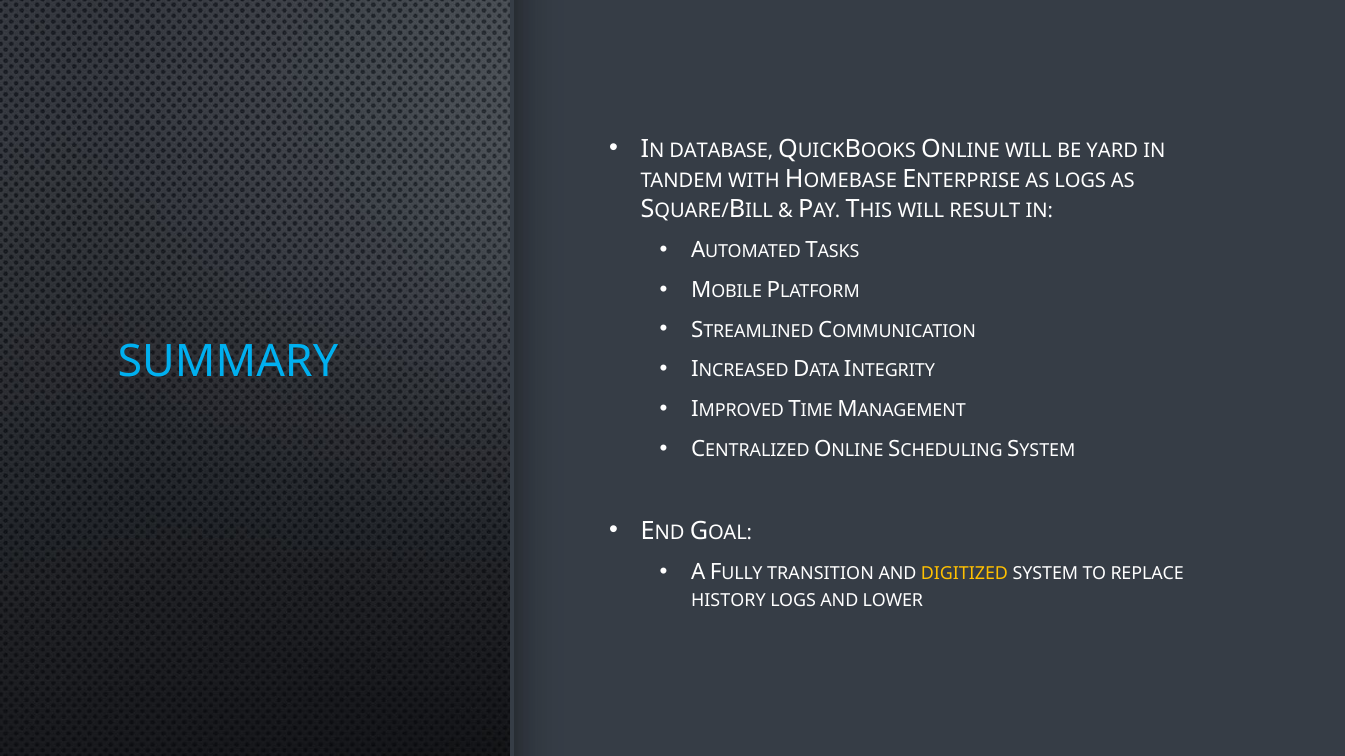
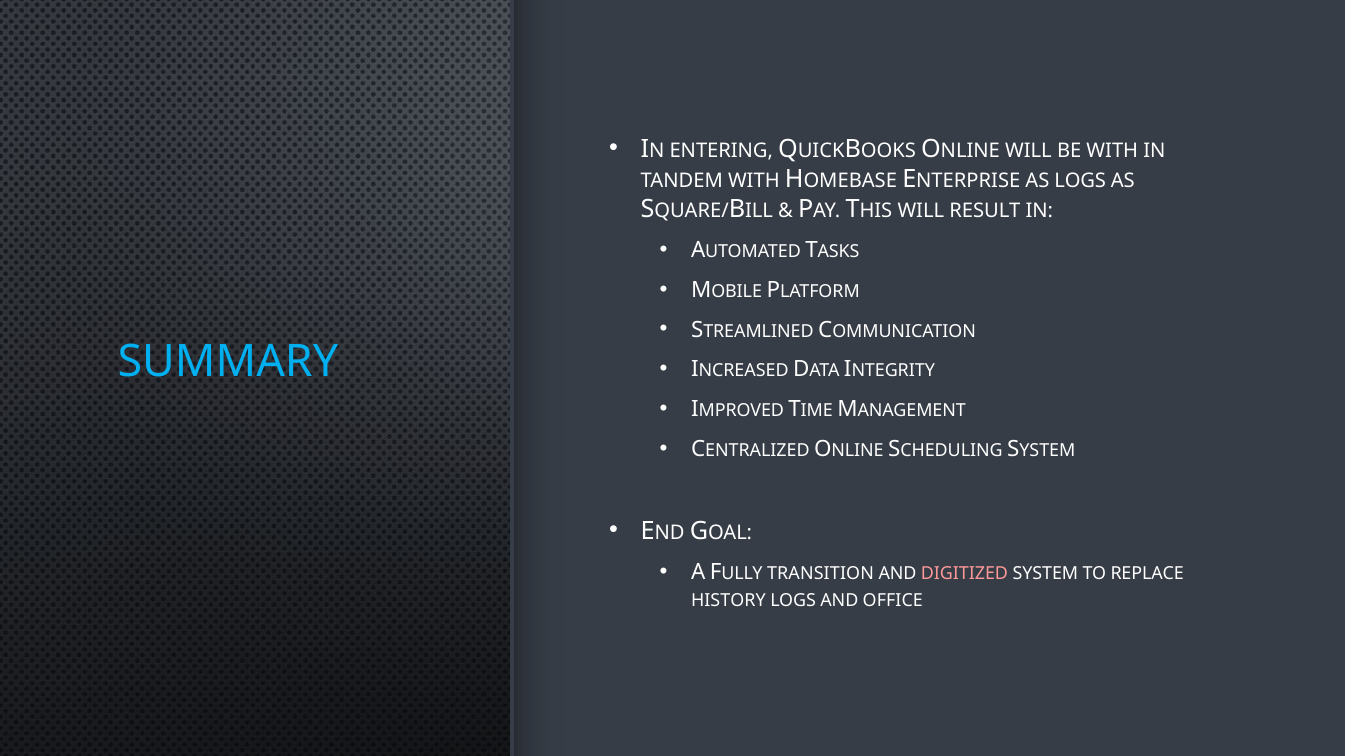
DATABASE: DATABASE -> ENTERING
BE YARD: YARD -> WITH
DIGITIZED colour: yellow -> pink
LOWER: LOWER -> OFFICE
